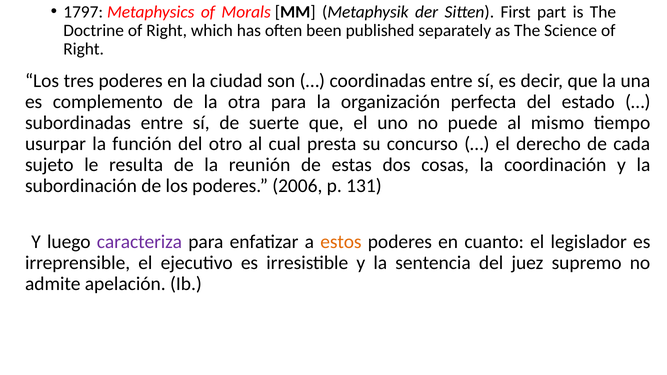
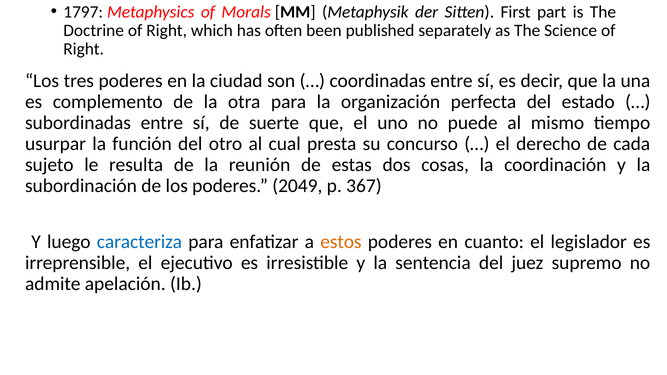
2006: 2006 -> 2049
131: 131 -> 367
caracteriza colour: purple -> blue
